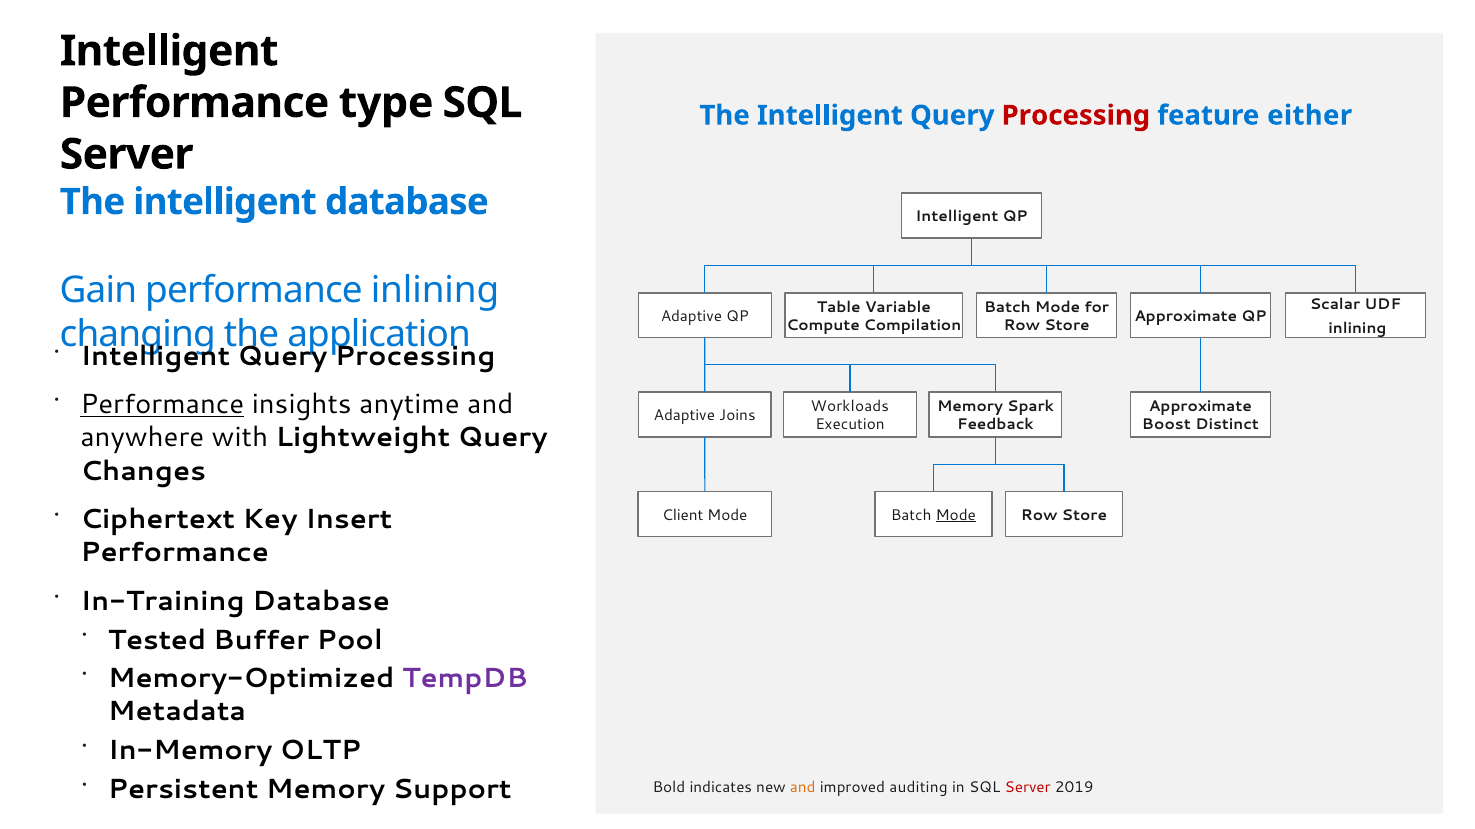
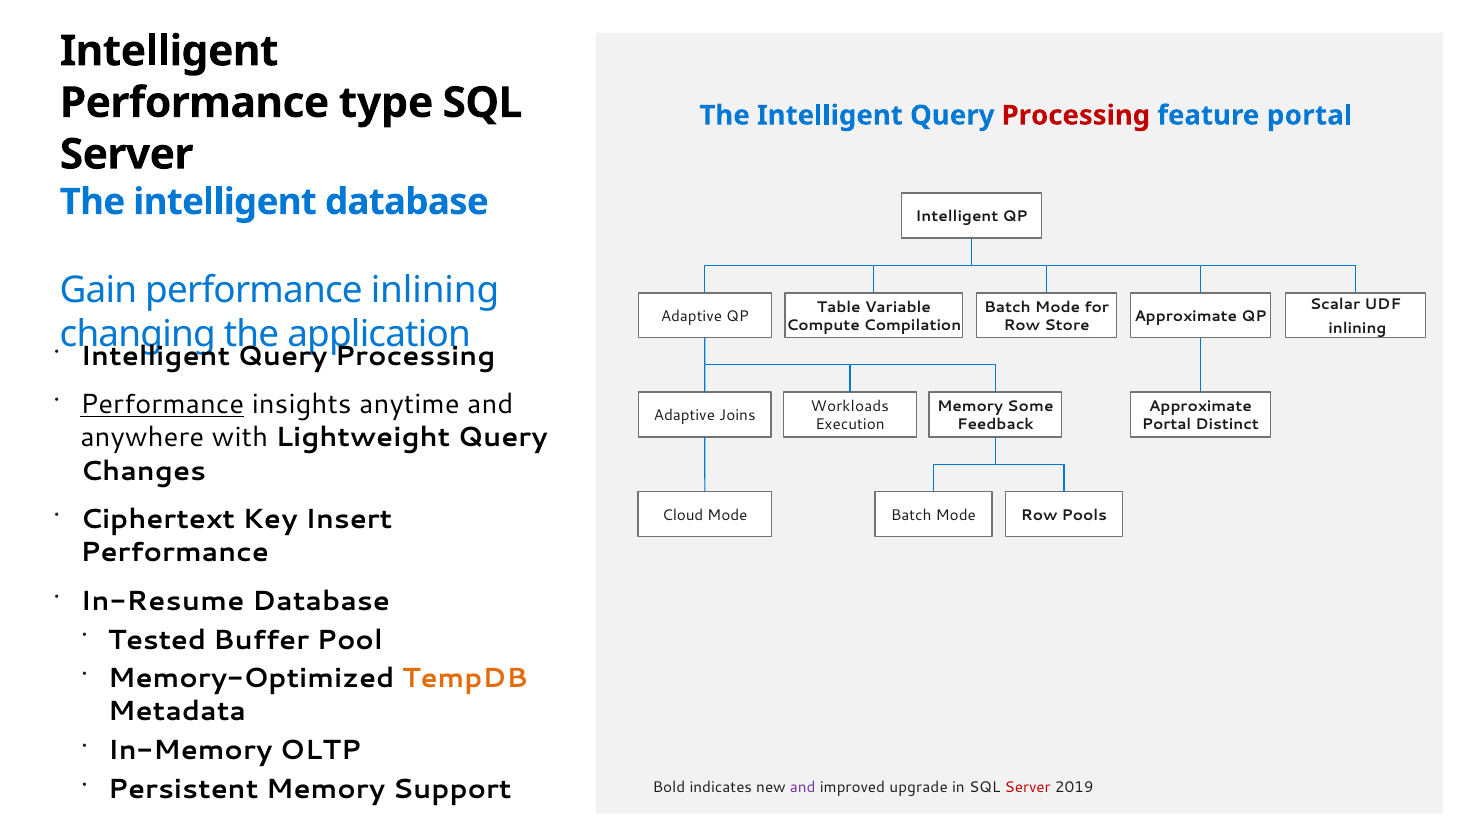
feature either: either -> portal
Spark: Spark -> Some
Boost at (1167, 425): Boost -> Portal
Client: Client -> Cloud
Mode at (956, 515) underline: present -> none
Store at (1084, 515): Store -> Pools
In-Training: In-Training -> In-Resume
TempDB colour: purple -> orange
and at (803, 788) colour: orange -> purple
auditing: auditing -> upgrade
